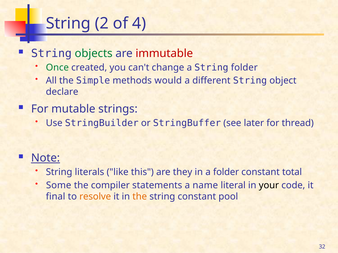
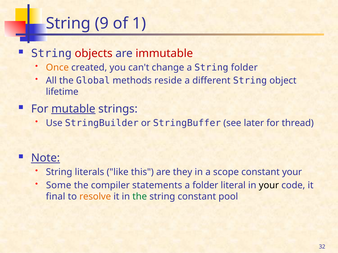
2: 2 -> 9
4: 4 -> 1
objects colour: green -> red
Once colour: green -> orange
Simple: Simple -> Global
would: would -> reside
declare: declare -> lifetime
mutable underline: none -> present
a folder: folder -> scope
constant total: total -> your
a name: name -> folder
the at (140, 197) colour: orange -> green
